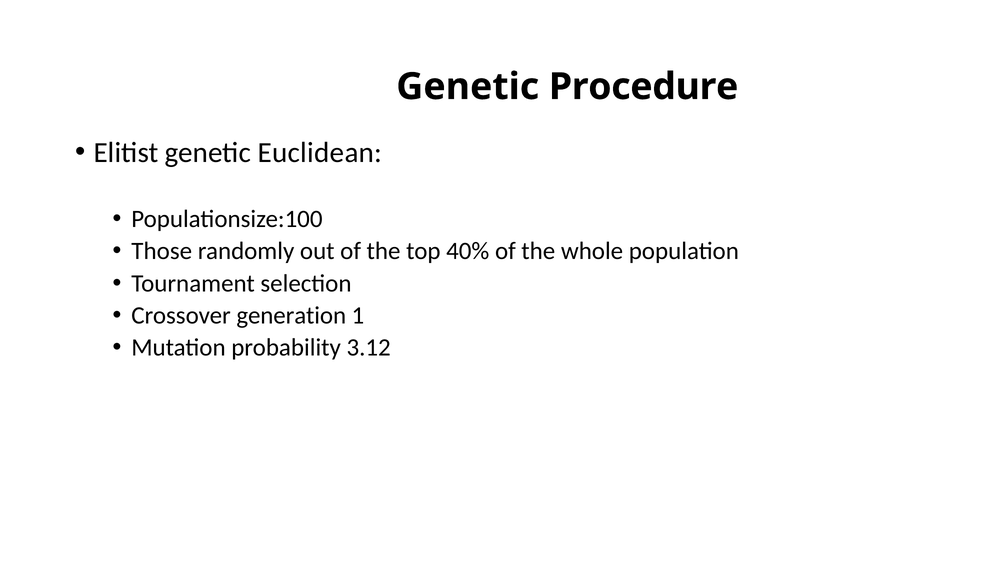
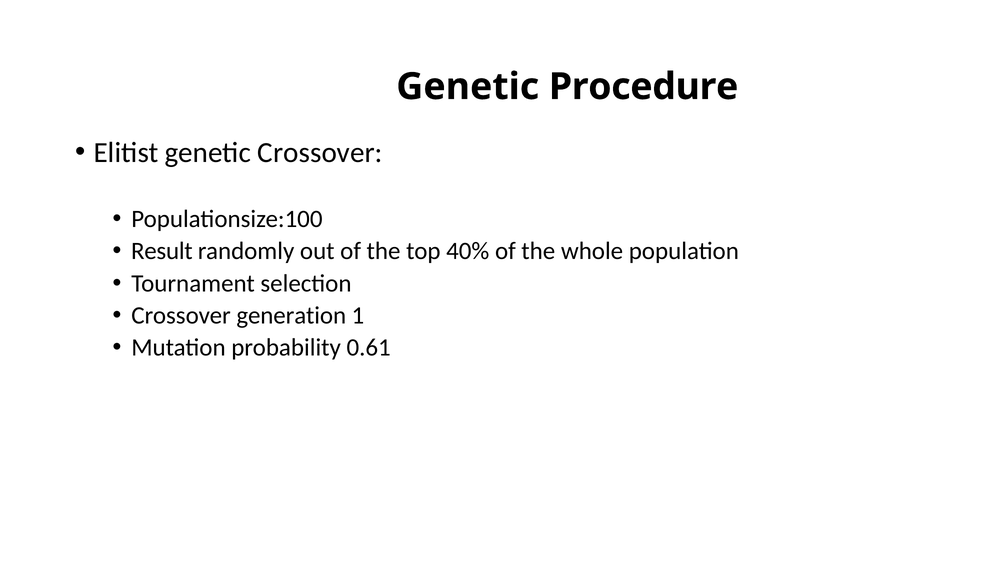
genetic Euclidean: Euclidean -> Crossover
Those: Those -> Result
3.12: 3.12 -> 0.61
